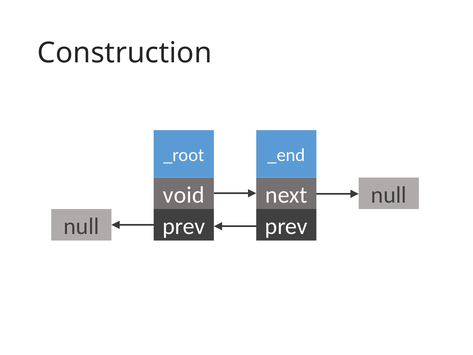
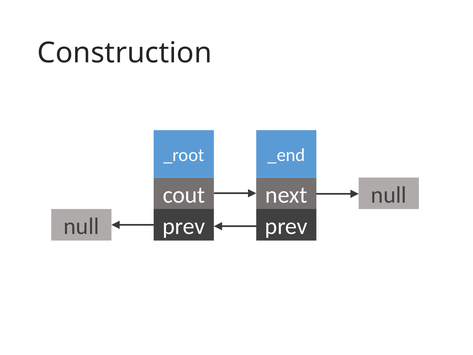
void: void -> cout
